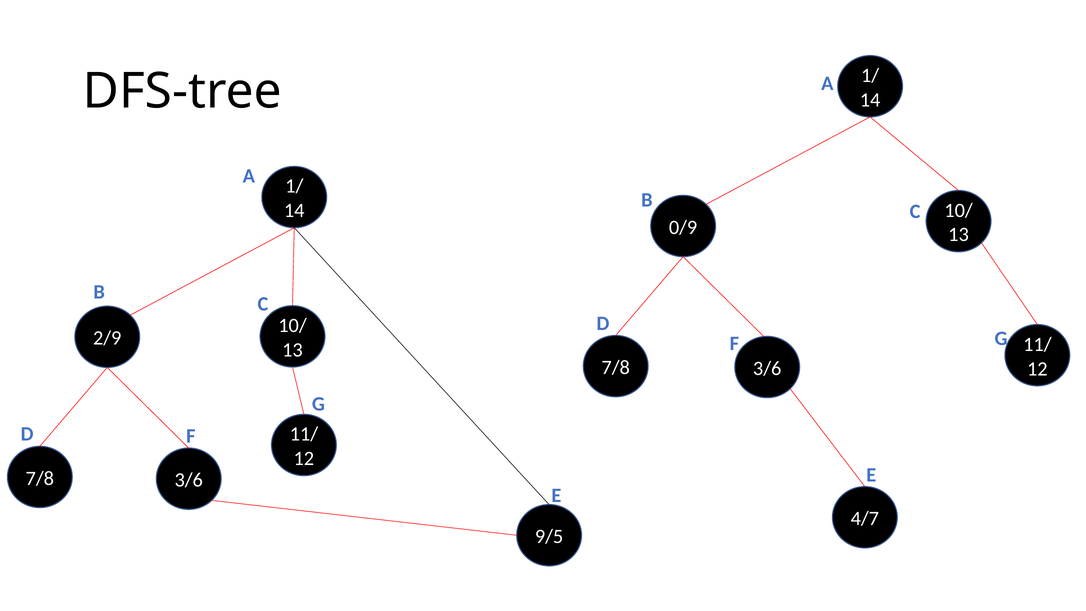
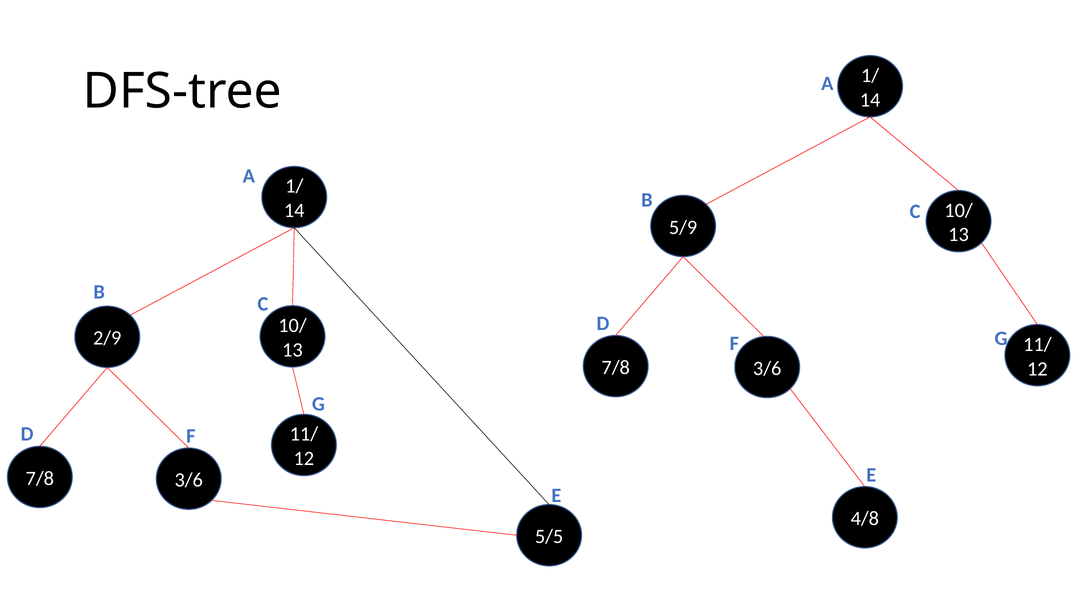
0/9: 0/9 -> 5/9
4/7: 4/7 -> 4/8
9/5: 9/5 -> 5/5
